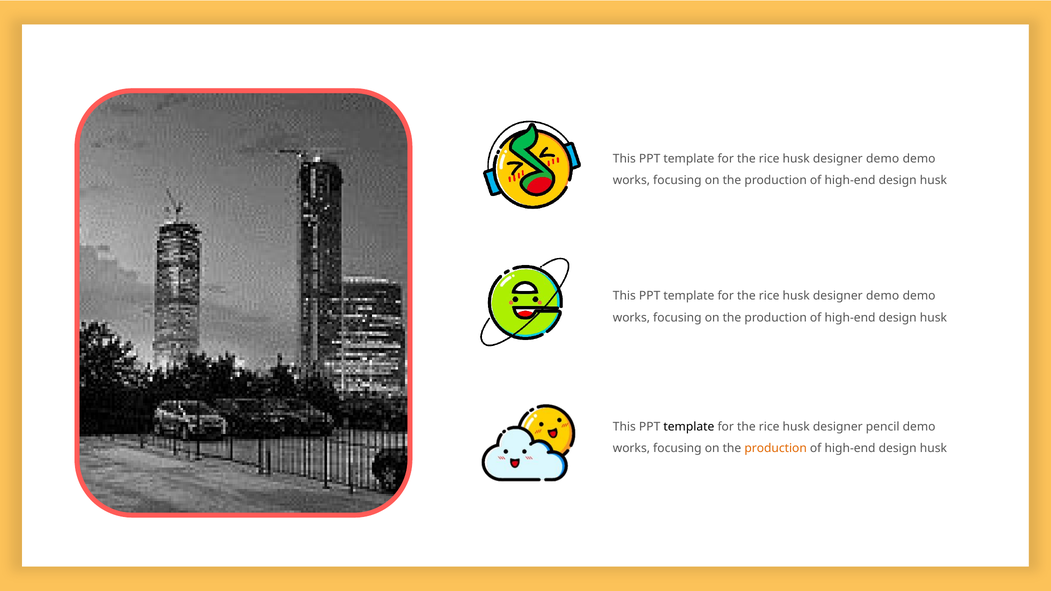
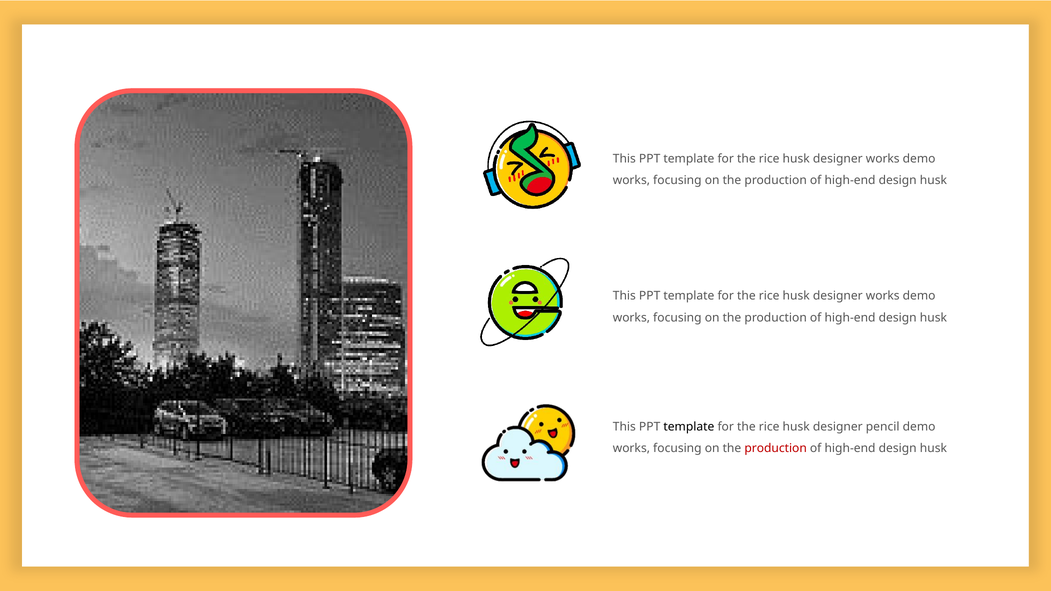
demo at (883, 159): demo -> works
demo at (883, 296): demo -> works
production at (776, 449) colour: orange -> red
